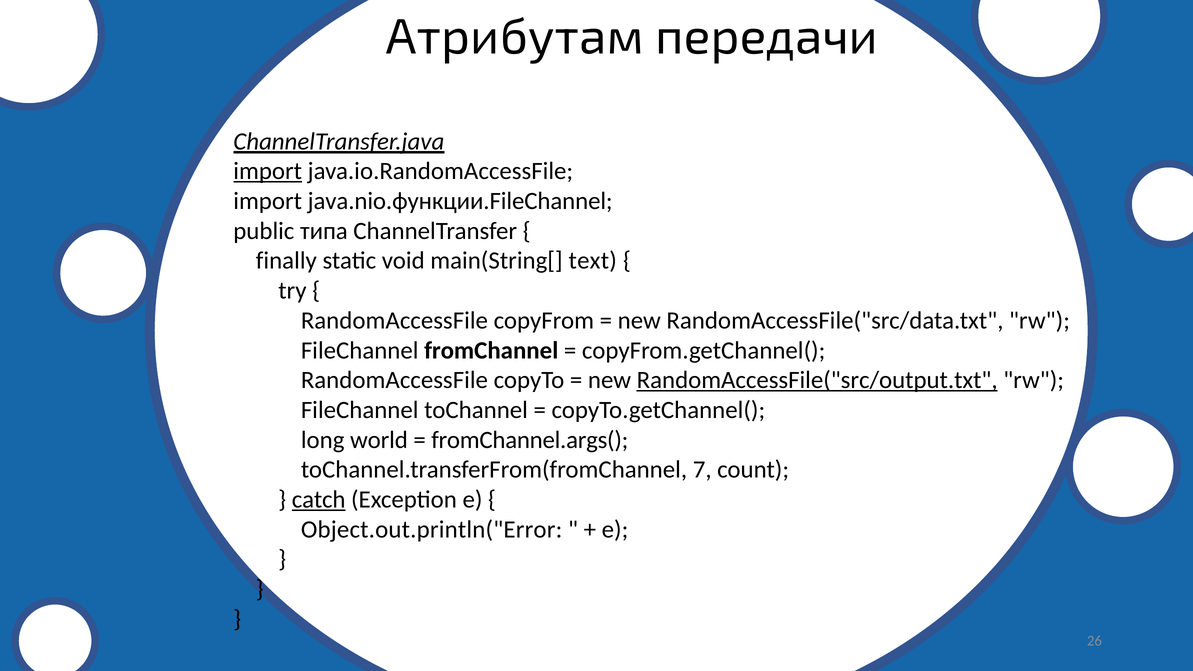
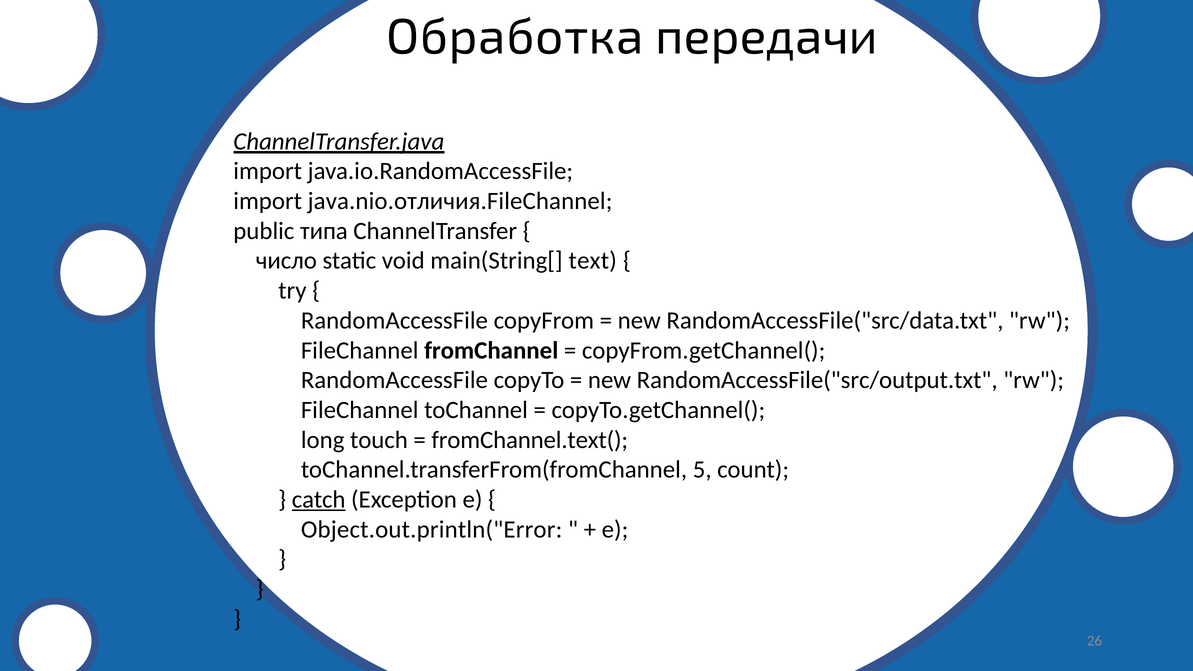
Атрибутам: Атрибутам -> Обработка
import at (268, 171) underline: present -> none
java.nio.функции.FileChannel: java.nio.функции.FileChannel -> java.nio.отличия.FileChannel
finally: finally -> число
RandomAccessFile("src/output.txt underline: present -> none
world: world -> touch
fromChannel.args(: fromChannel.args( -> fromChannel.text(
7: 7 -> 5
